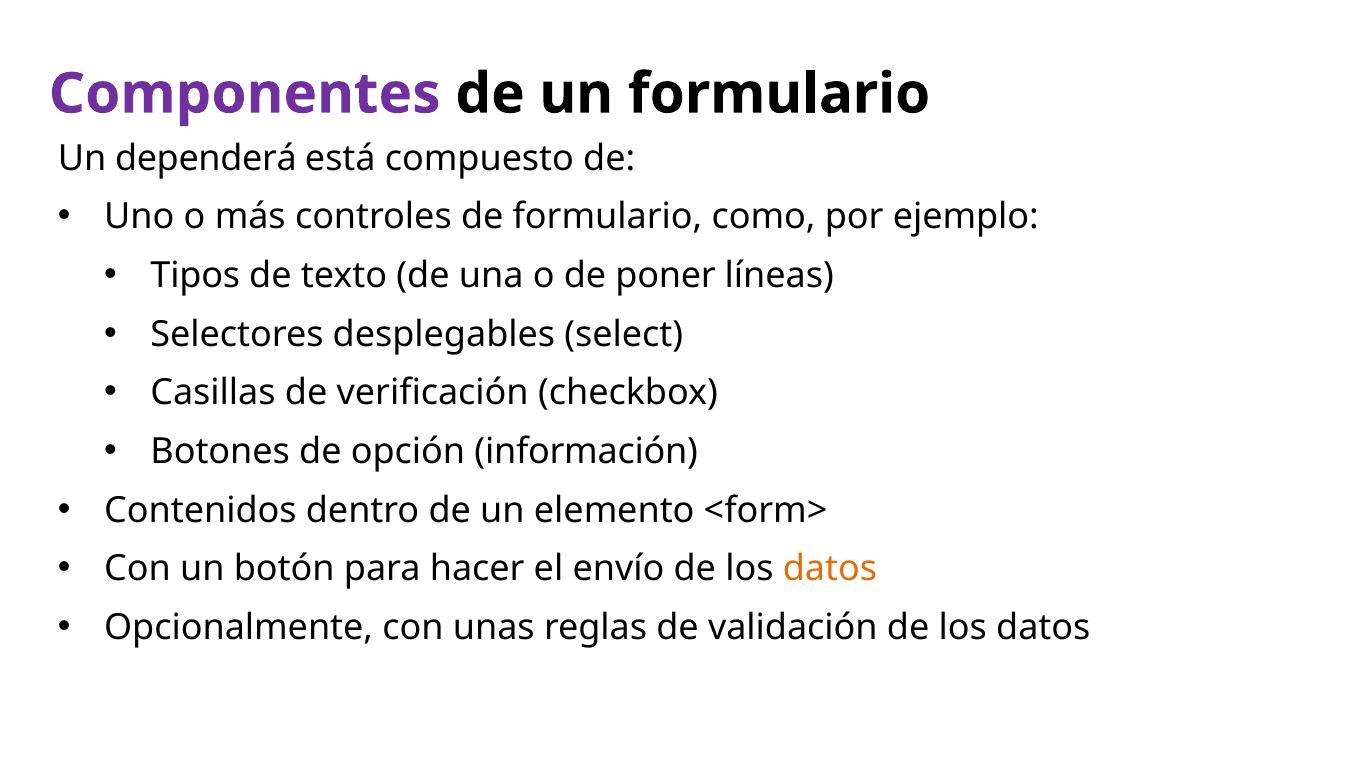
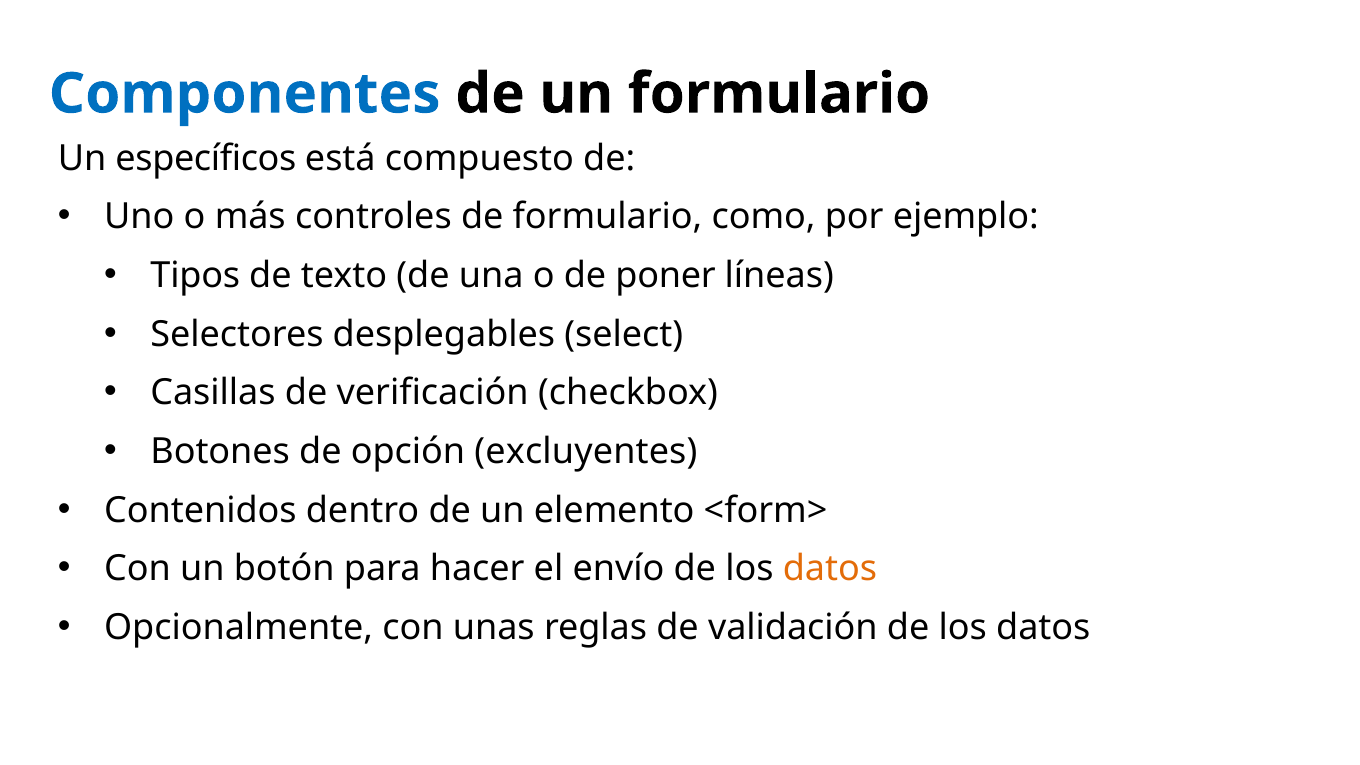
Componentes colour: purple -> blue
dependerá: dependerá -> específicos
información: información -> excluyentes
